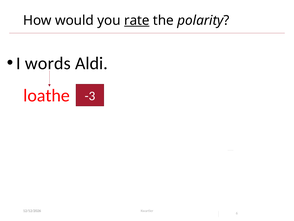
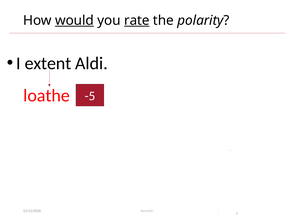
would underline: none -> present
words: words -> extent
-3: -3 -> -5
